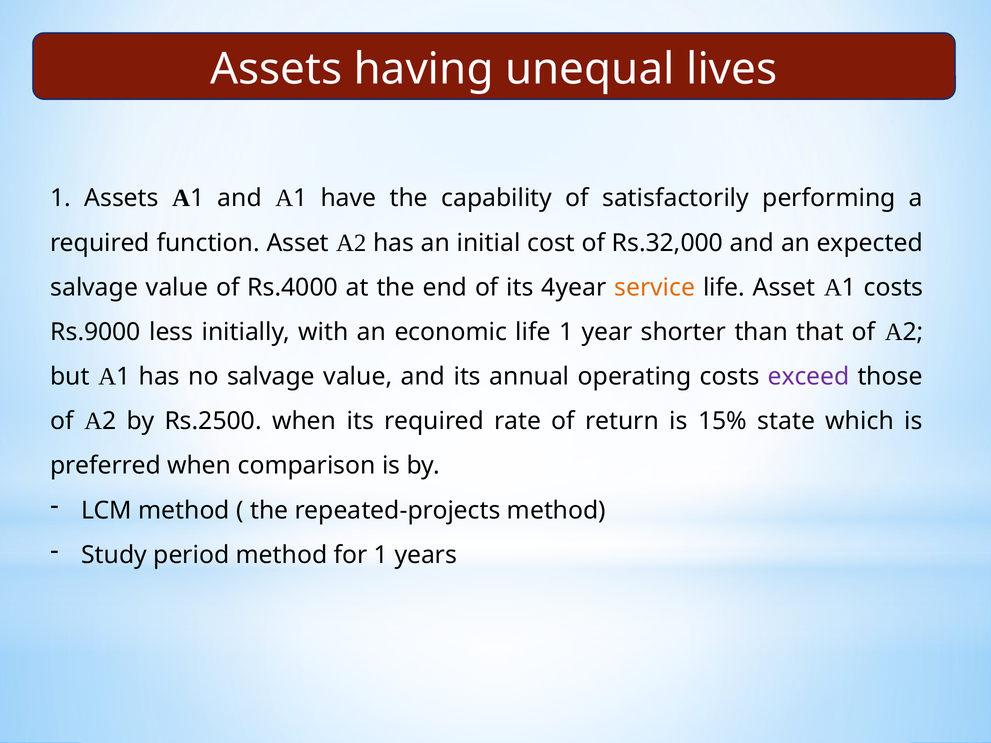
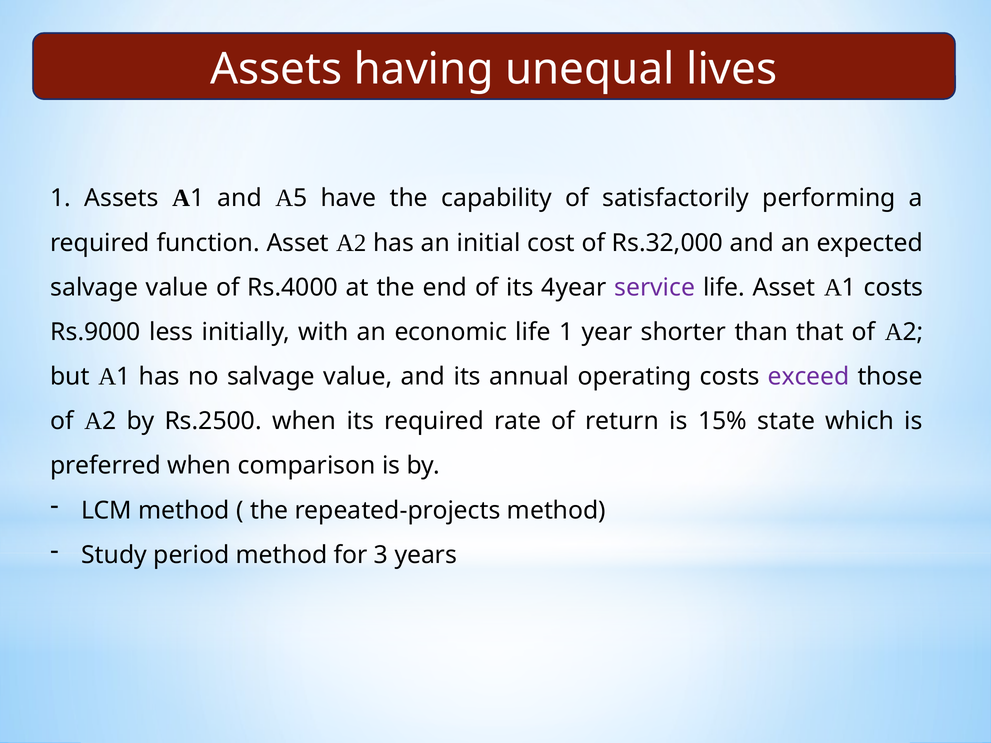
and A 1: 1 -> 5
service colour: orange -> purple
for 1: 1 -> 3
